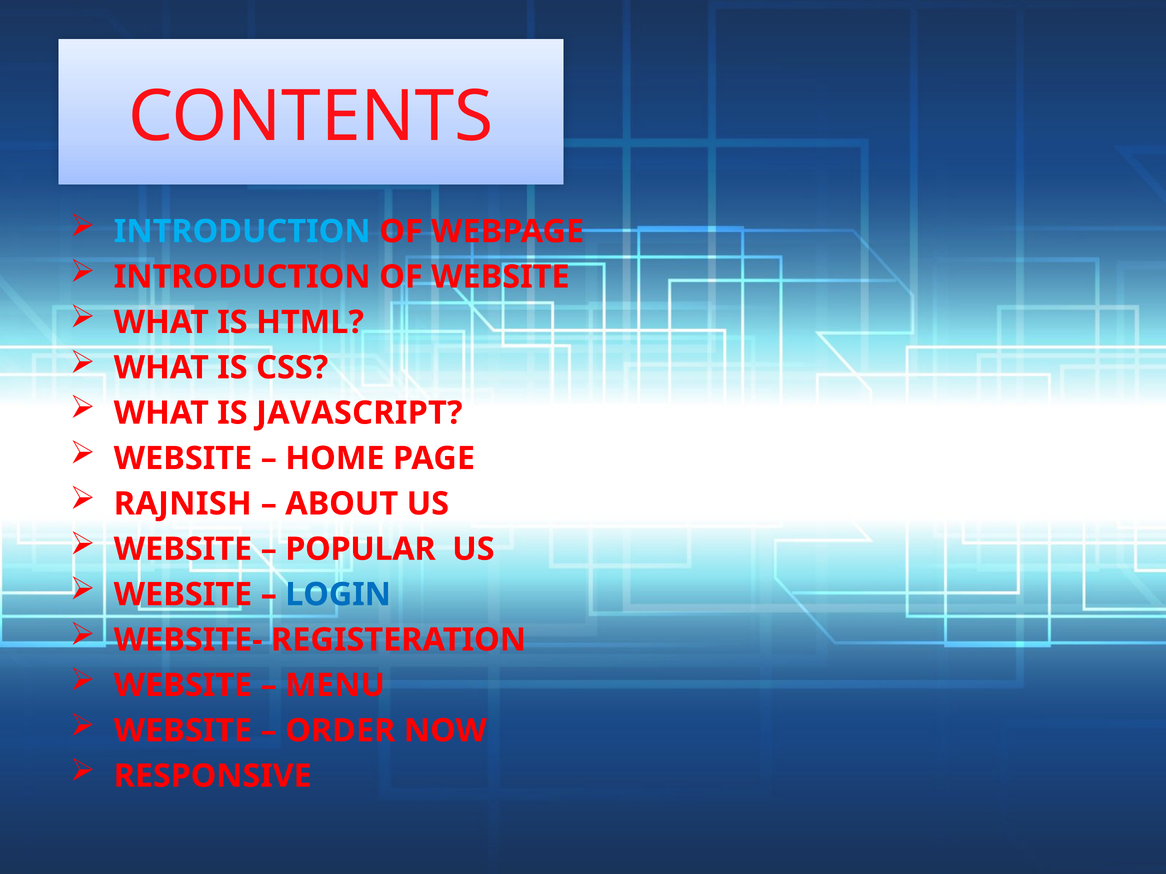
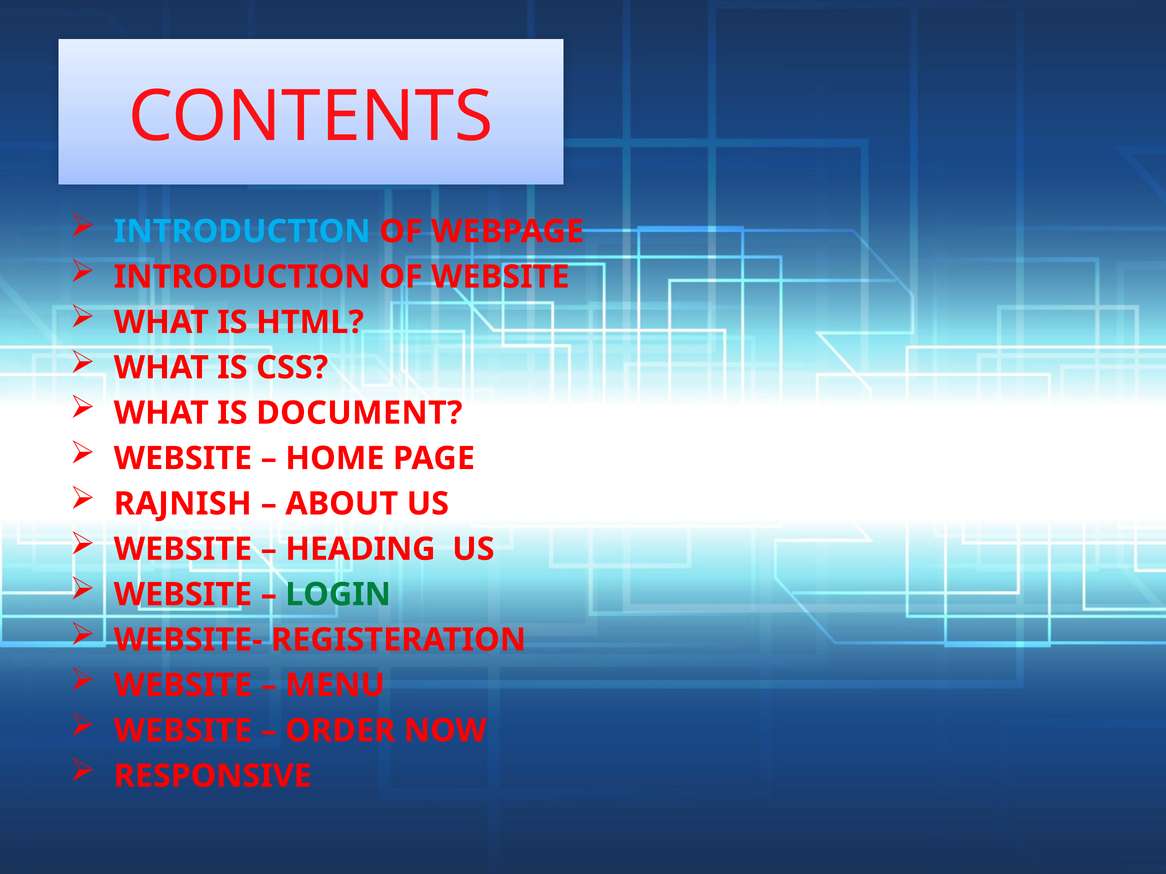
JAVASCRIPT: JAVASCRIPT -> DOCUMENT
POPULAR: POPULAR -> HEADING
LOGIN colour: blue -> green
